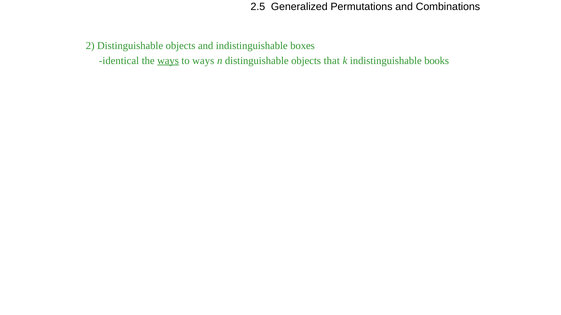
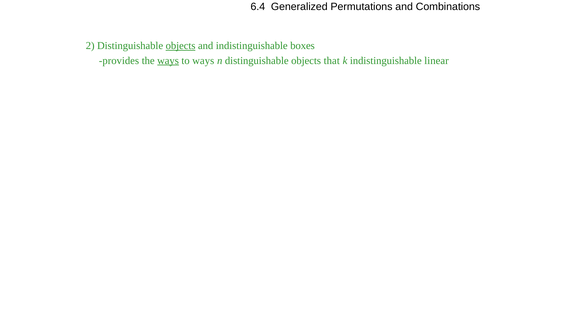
2.5: 2.5 -> 6.4
objects at (181, 46) underline: none -> present
identical: identical -> provides
books: books -> linear
